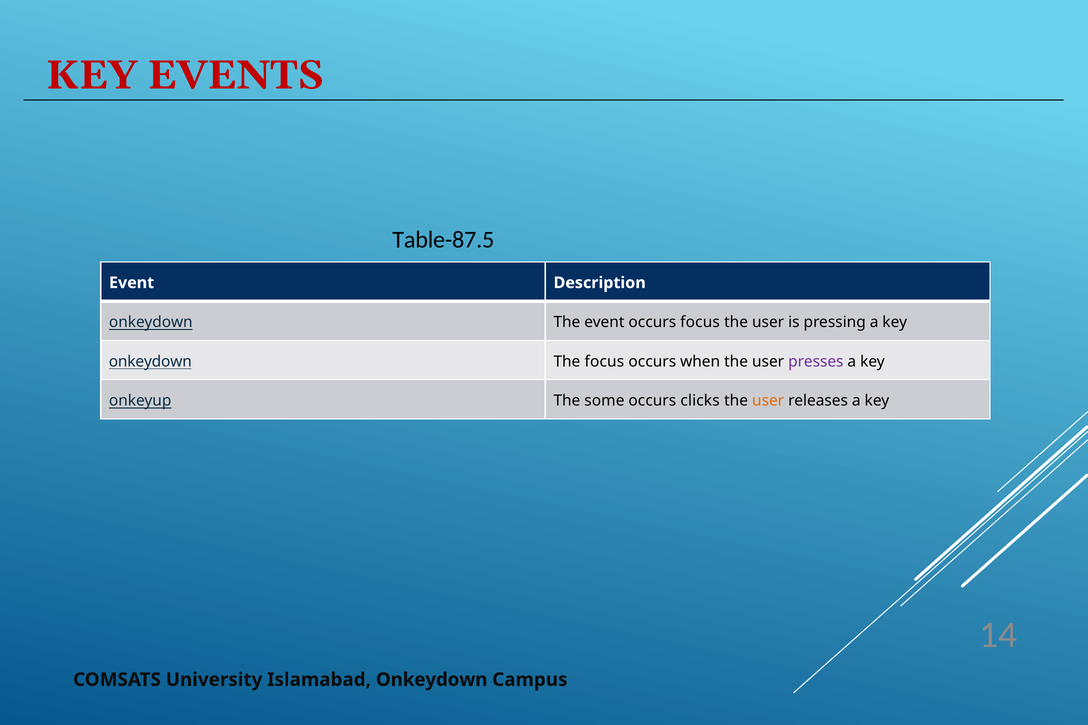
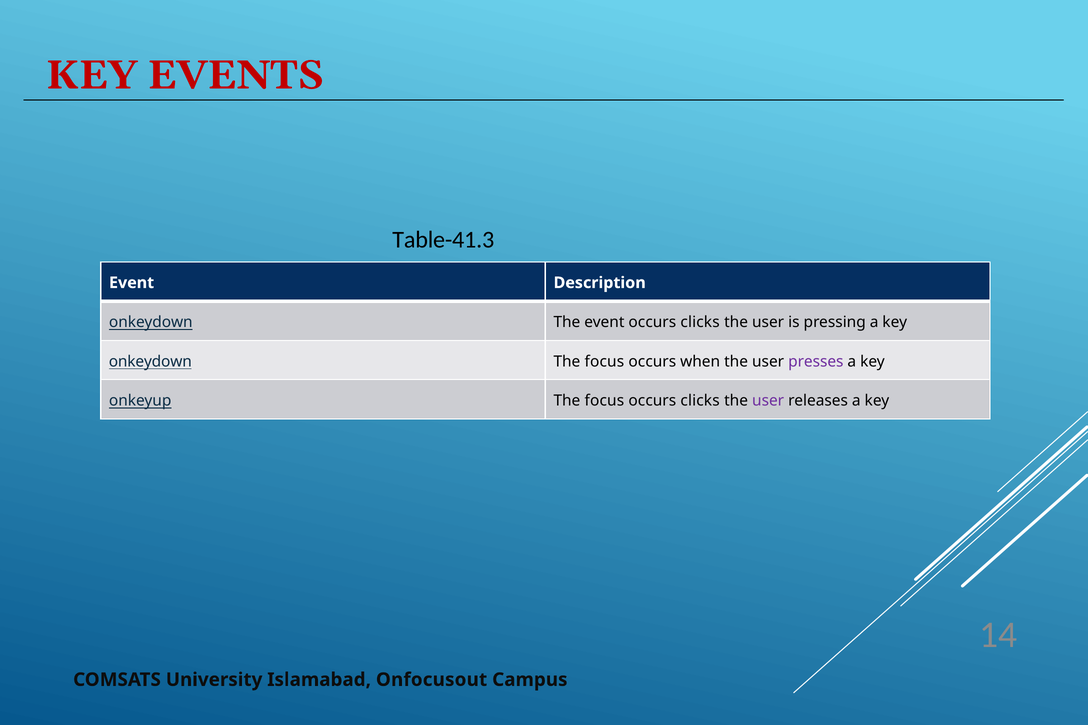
Table-87.5: Table-87.5 -> Table-41.3
event occurs focus: focus -> clicks
onkeyup The some: some -> focus
user at (768, 401) colour: orange -> purple
Islamabad Onkeydown: Onkeydown -> Onfocusout
